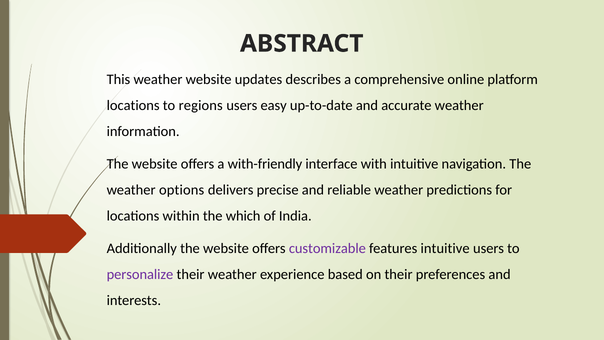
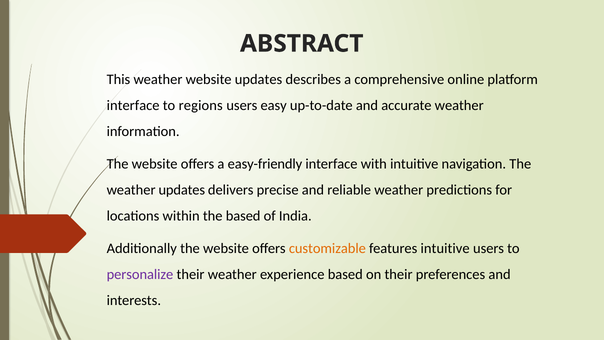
locations at (133, 105): locations -> interface
with-friendly: with-friendly -> easy-friendly
weather options: options -> updates
the which: which -> based
customizable colour: purple -> orange
